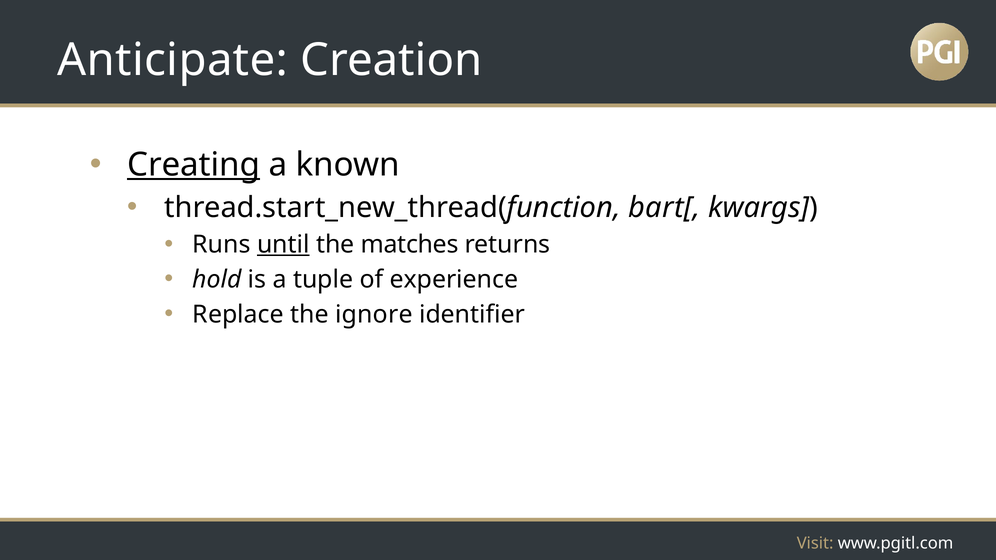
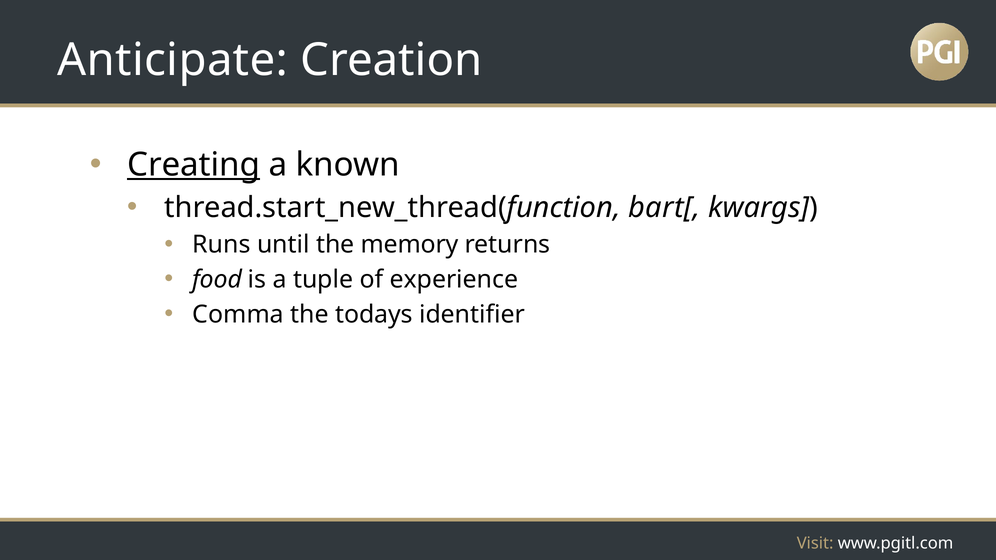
until underline: present -> none
matches: matches -> memory
hold: hold -> food
Replace: Replace -> Comma
ignore: ignore -> todays
